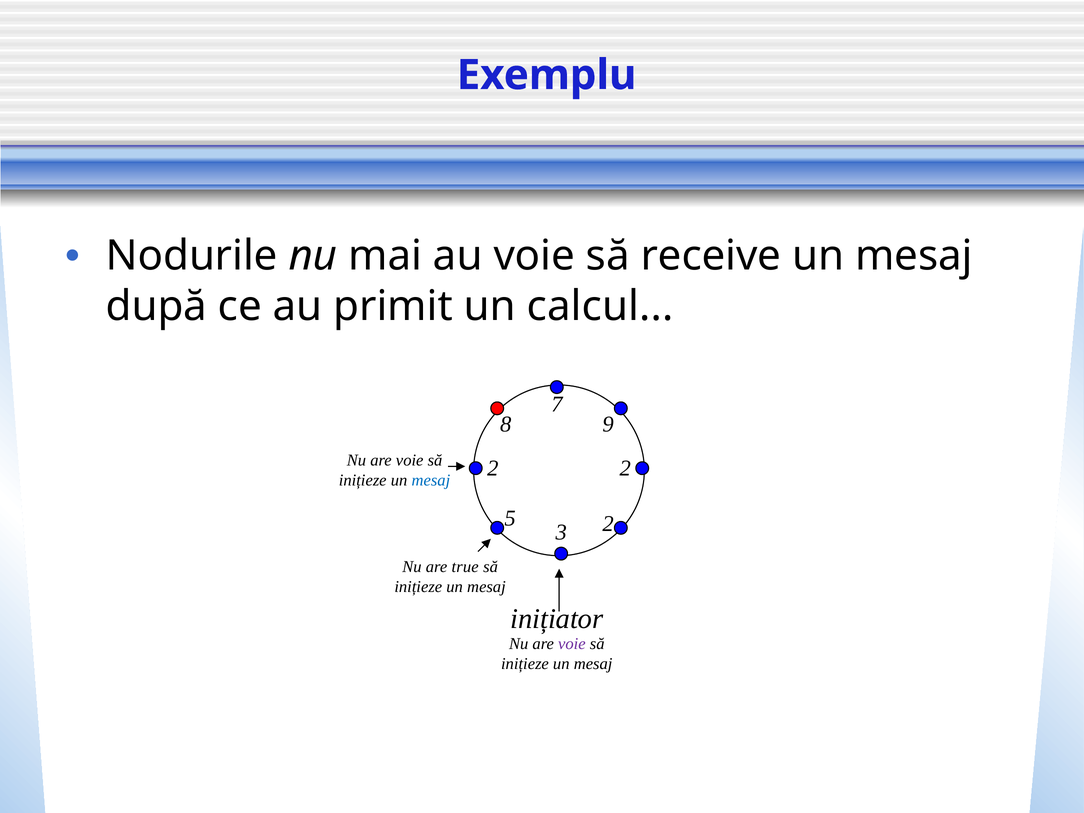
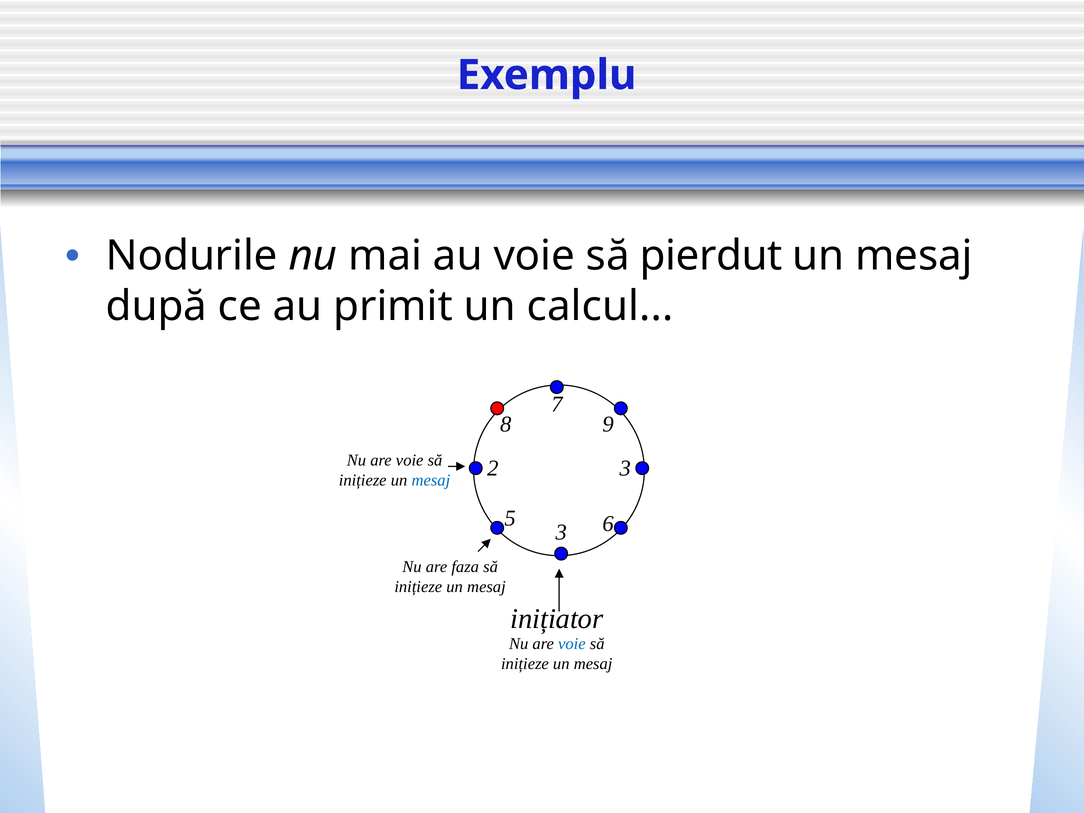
receive: receive -> pierdut
2 2: 2 -> 3
5 2: 2 -> 6
true: true -> faza
voie at (572, 644) colour: purple -> blue
